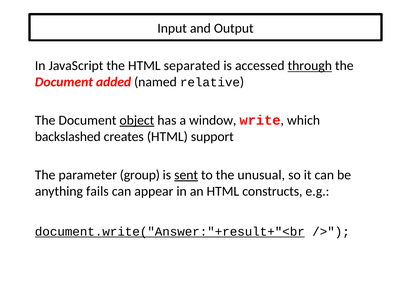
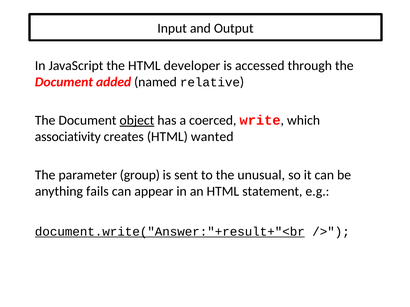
separated: separated -> developer
through underline: present -> none
window: window -> coerced
backslashed: backslashed -> associativity
support: support -> wanted
sent underline: present -> none
constructs: constructs -> statement
